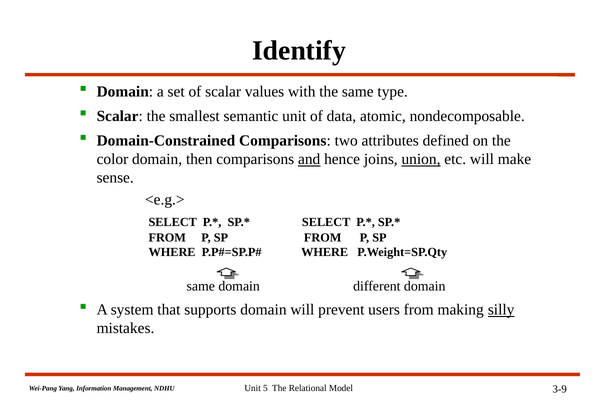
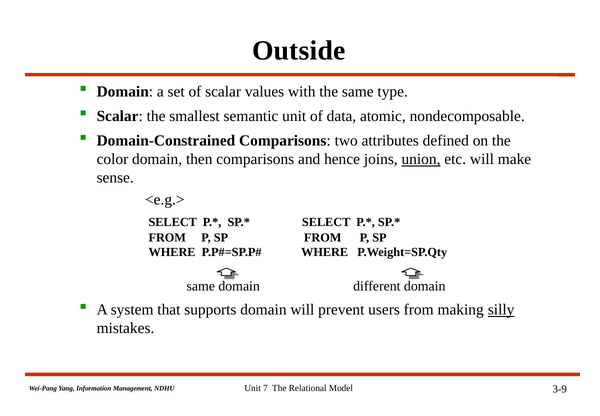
Identify: Identify -> Outside
and underline: present -> none
5: 5 -> 7
